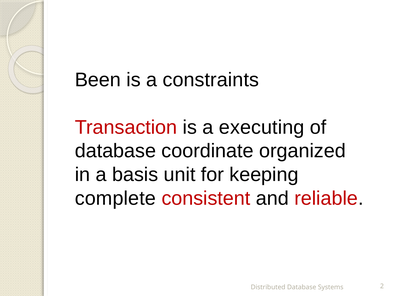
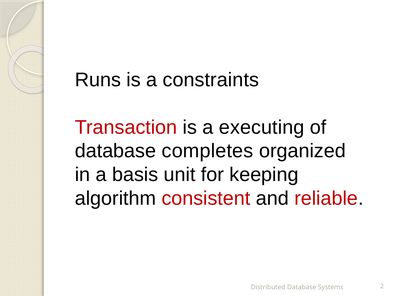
Been: Been -> Runs
coordinate: coordinate -> completes
complete: complete -> algorithm
